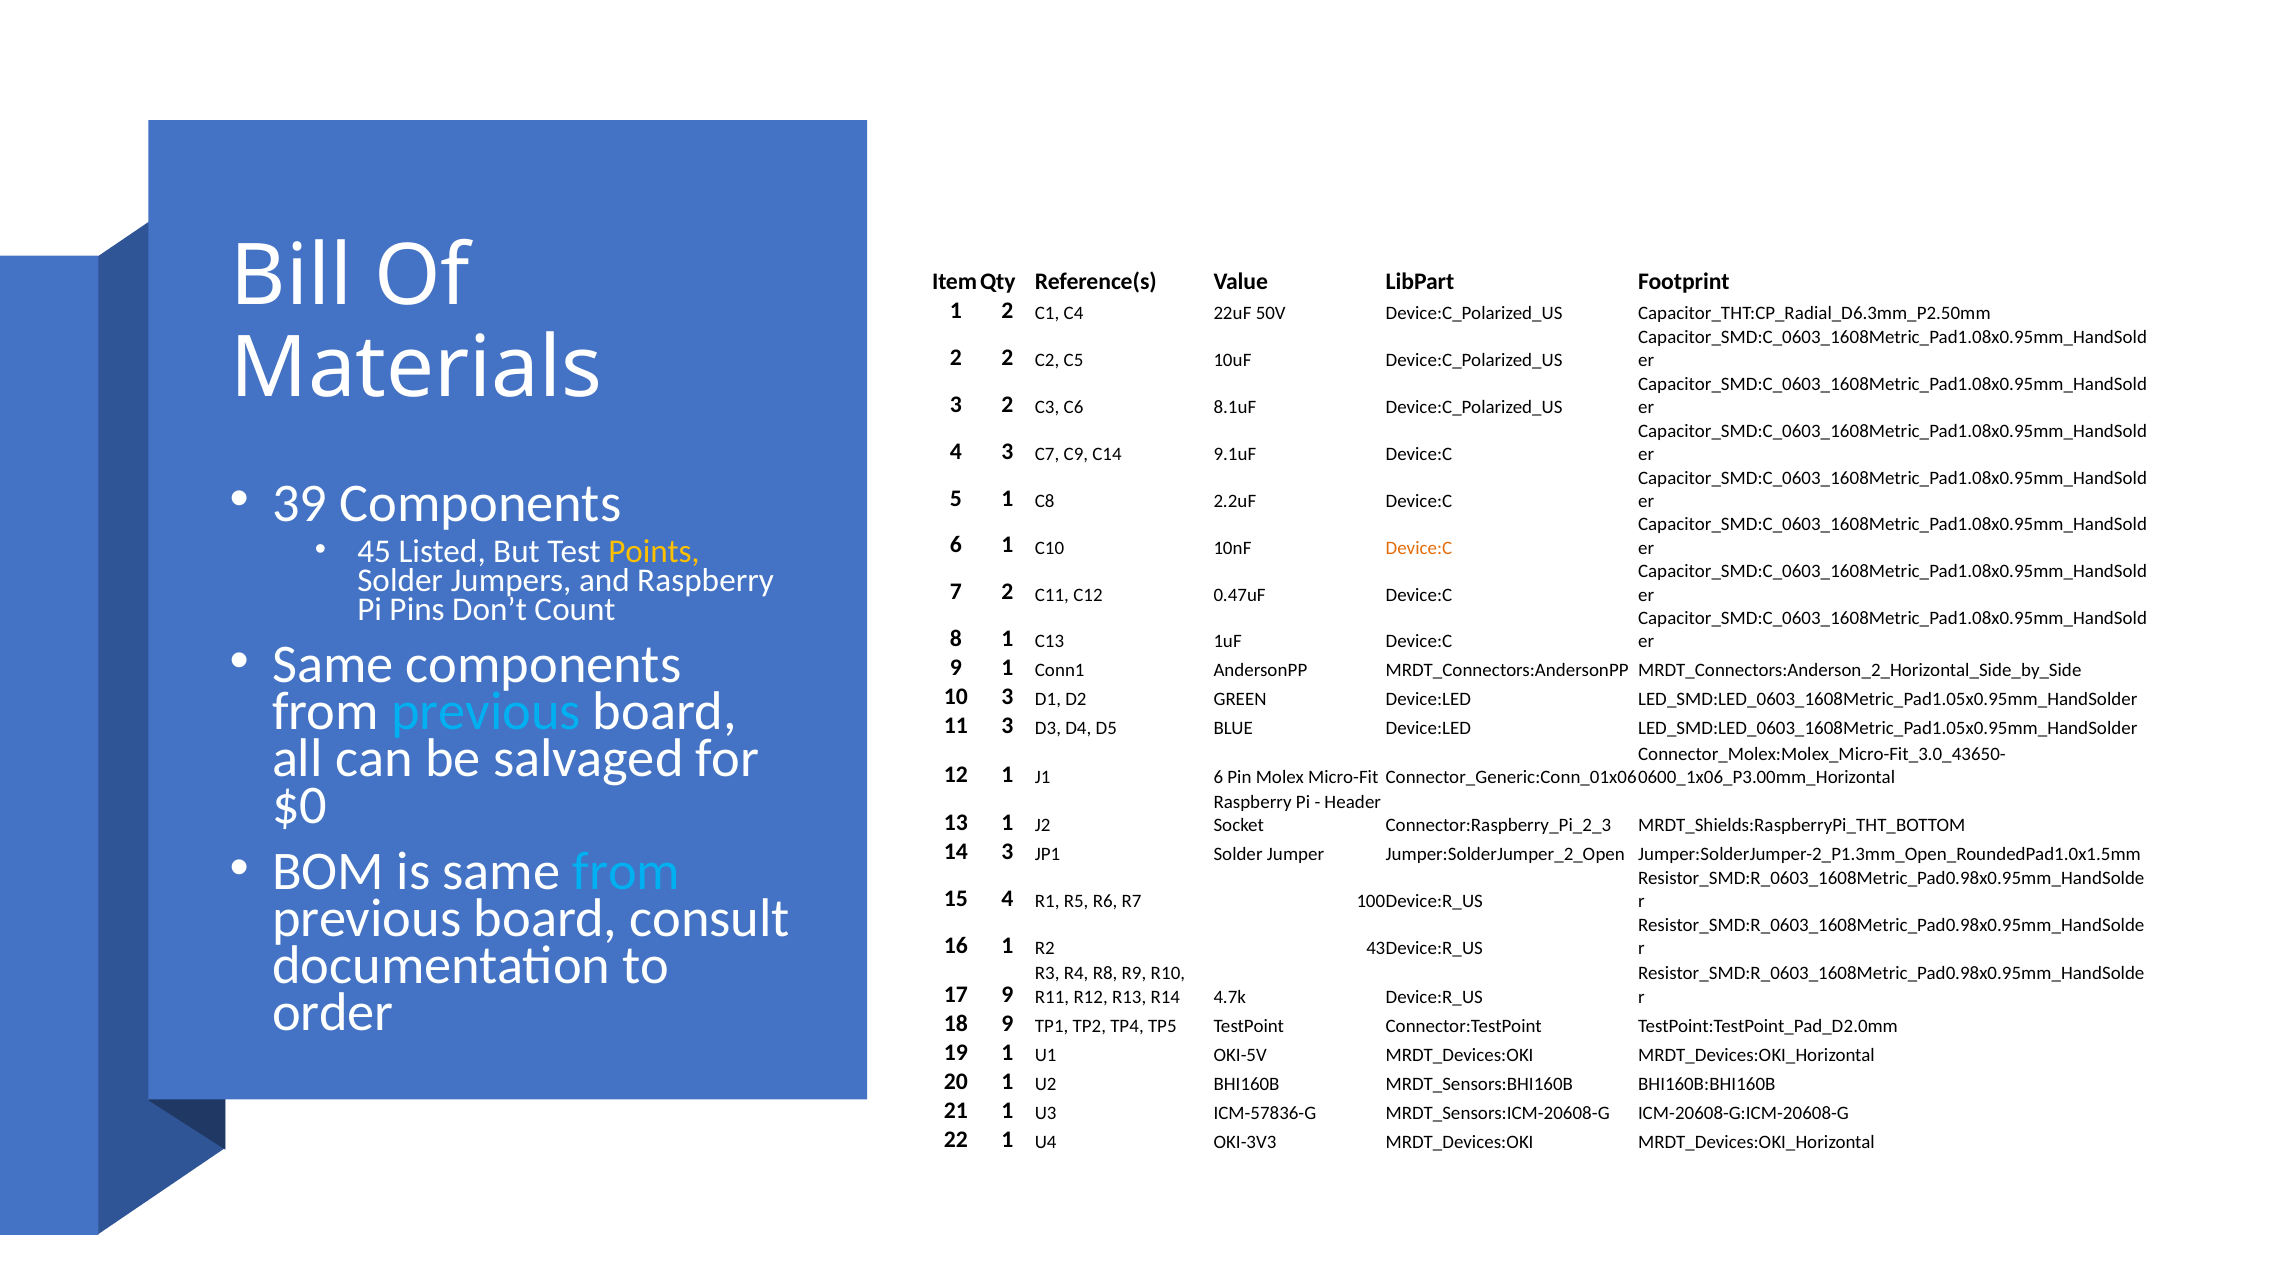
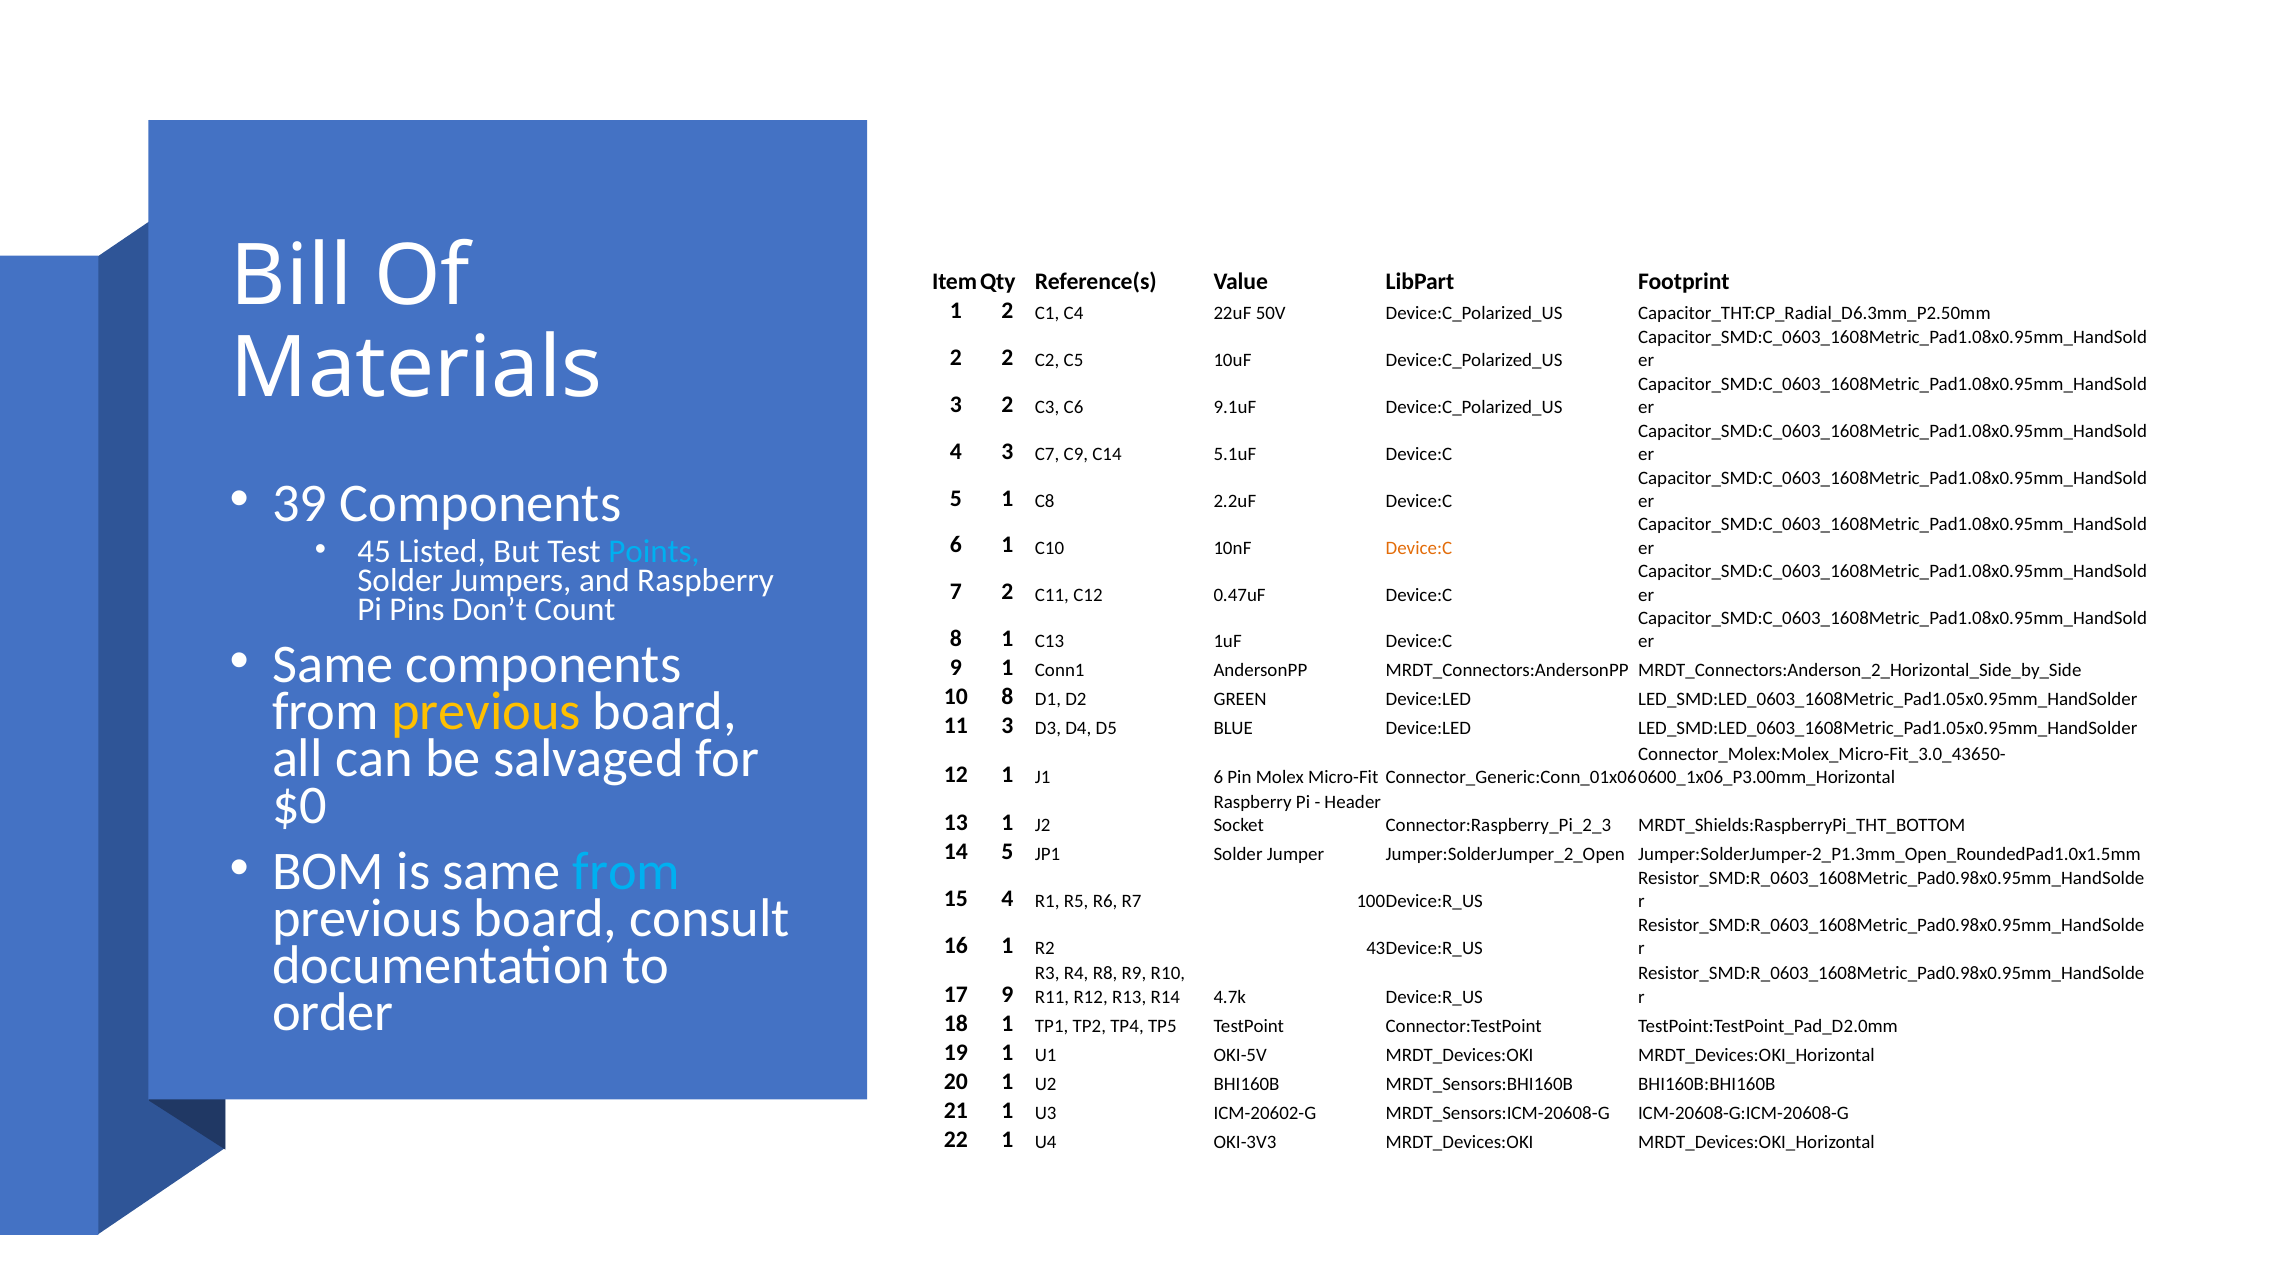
8.1uF: 8.1uF -> 9.1uF
9.1uF: 9.1uF -> 5.1uF
Points colour: yellow -> light blue
10 3: 3 -> 8
previous at (486, 711) colour: light blue -> yellow
14 3: 3 -> 5
18 9: 9 -> 1
ICM-57836-G: ICM-57836-G -> ICM-20602-G
